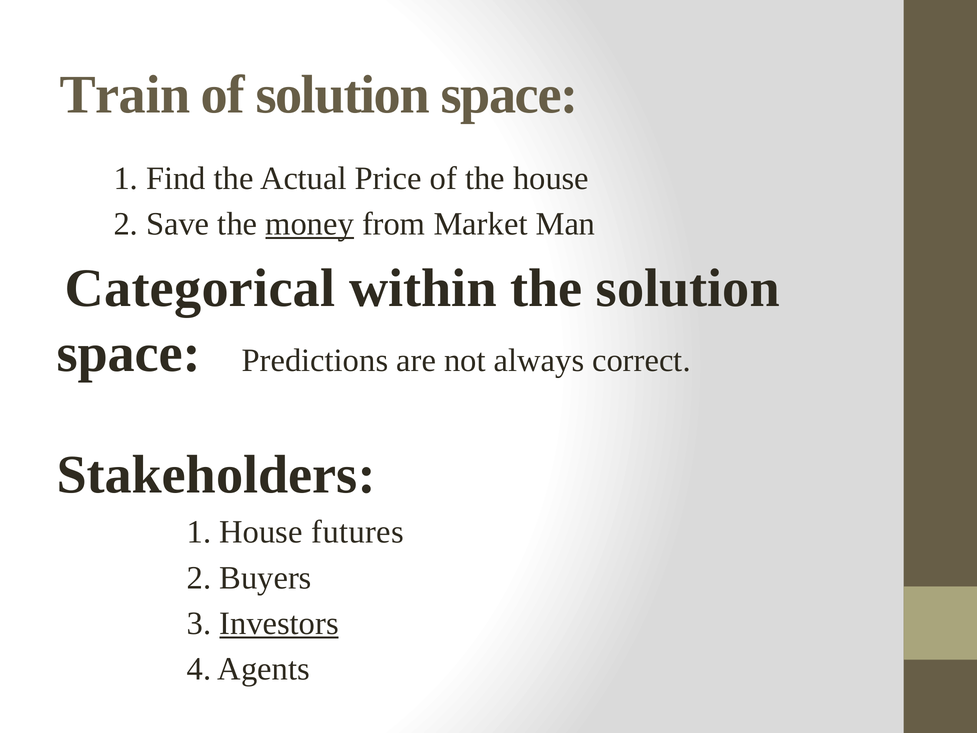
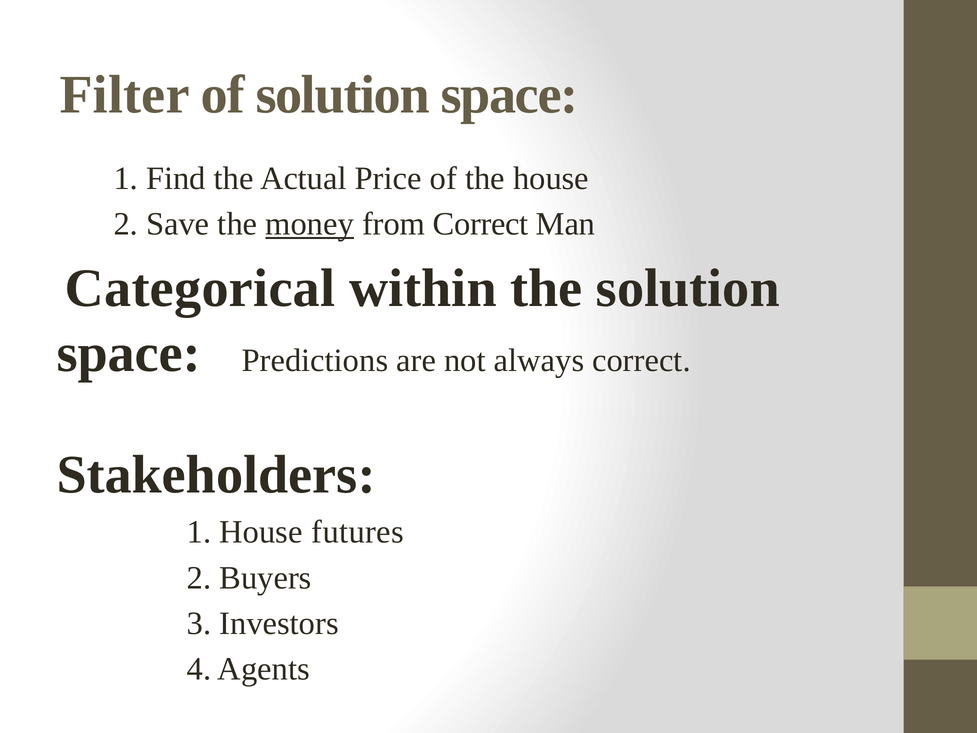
Train: Train -> Filter
from Market: Market -> Correct
Investors underline: present -> none
